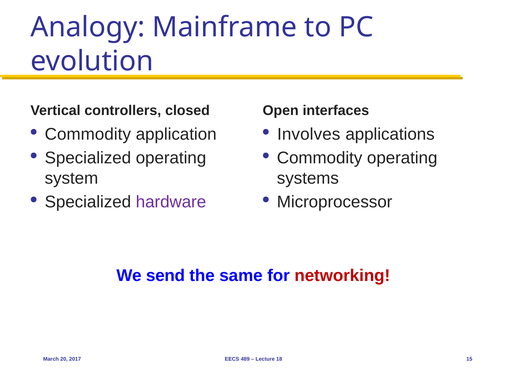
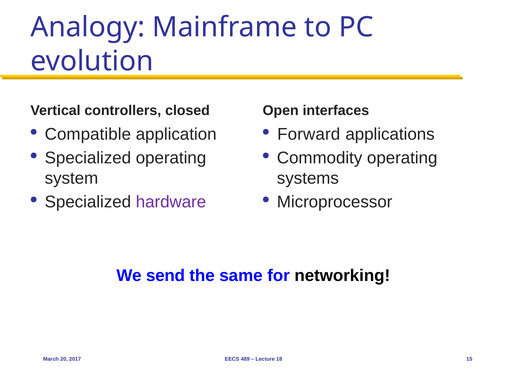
Commodity at (88, 134): Commodity -> Compatible
Involves: Involves -> Forward
networking colour: red -> black
